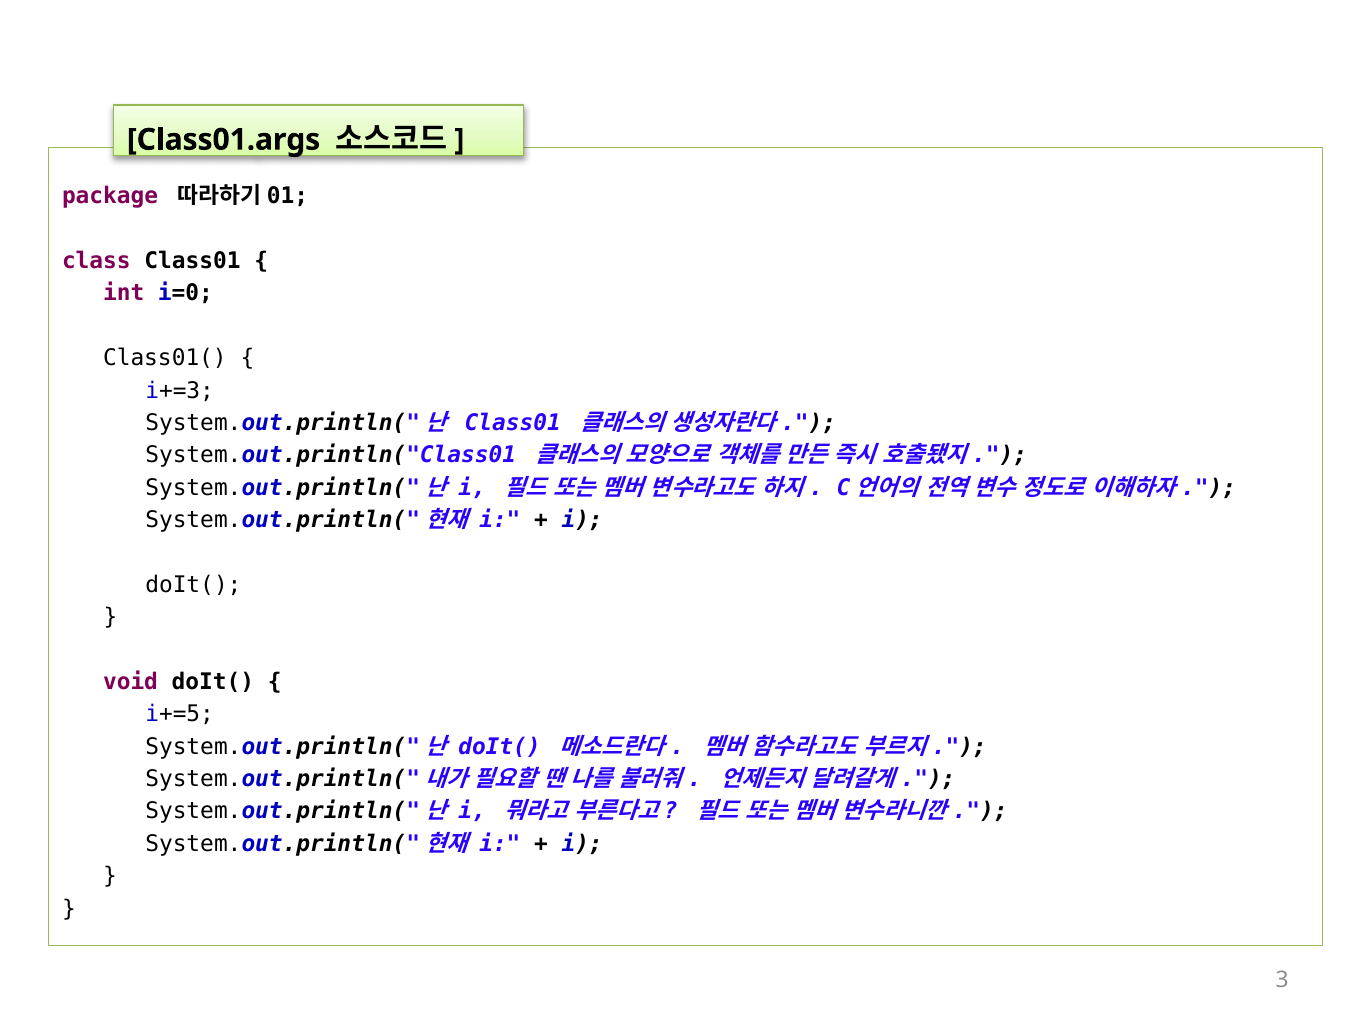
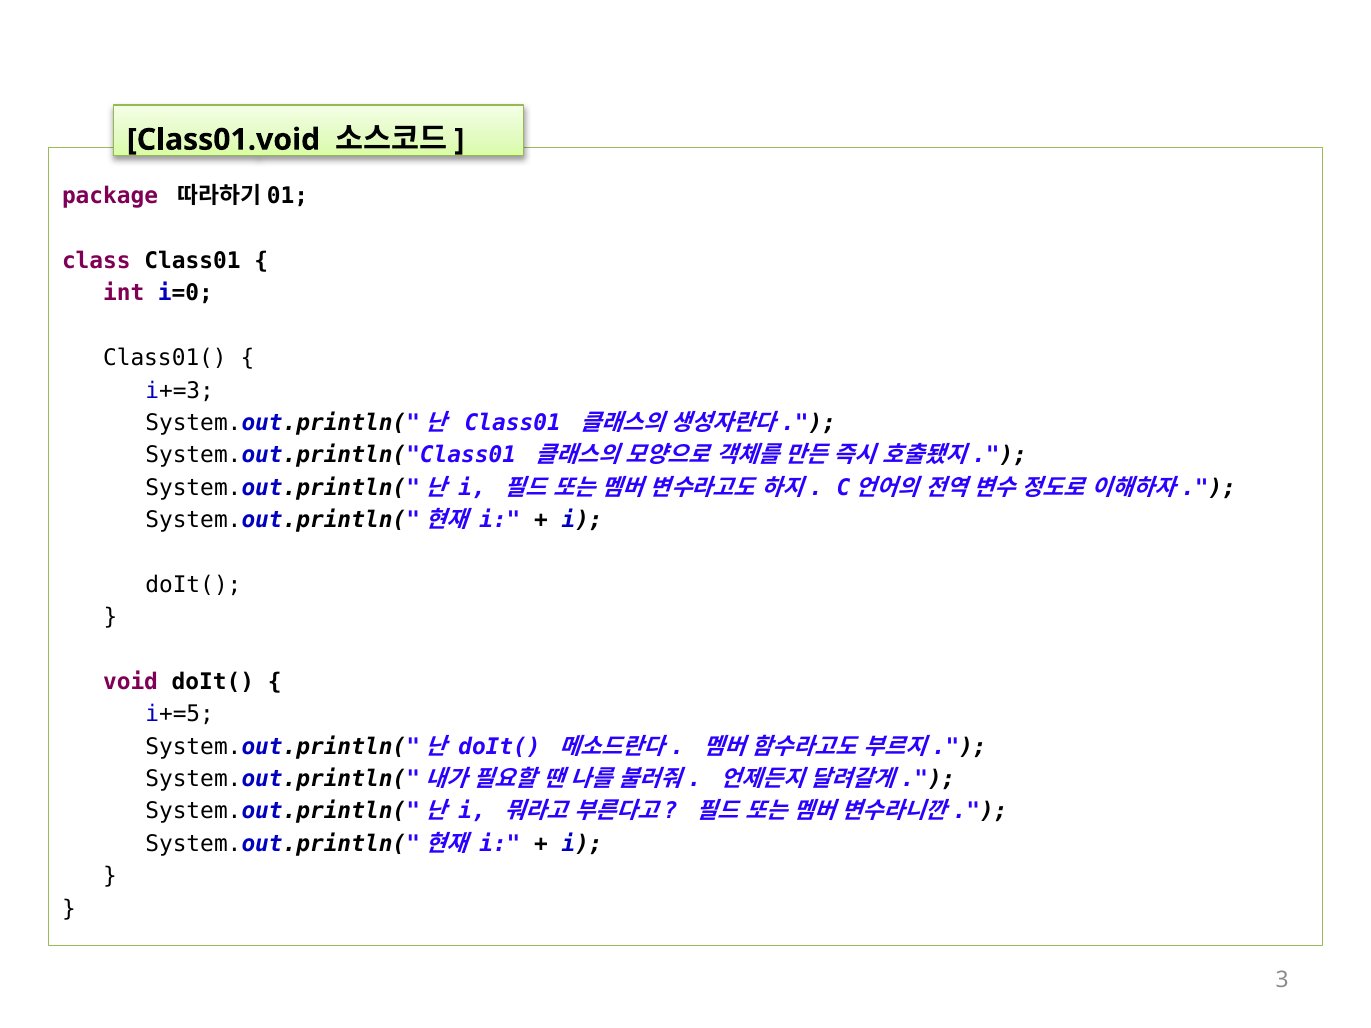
Class01.args: Class01.args -> Class01.void
